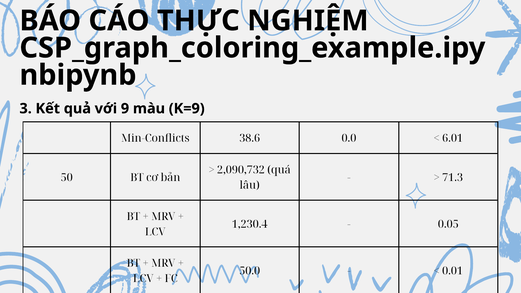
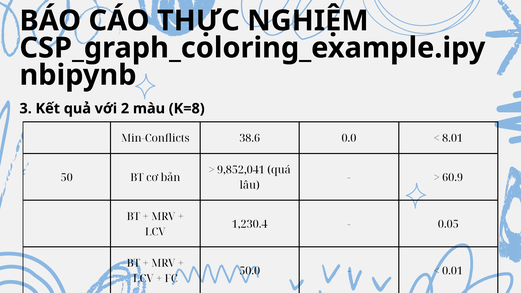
9: 9 -> 2
K=9: K=9 -> K=8
6.01: 6.01 -> 8.01
2,090,732: 2,090,732 -> 9,852,041
71.3: 71.3 -> 60.9
